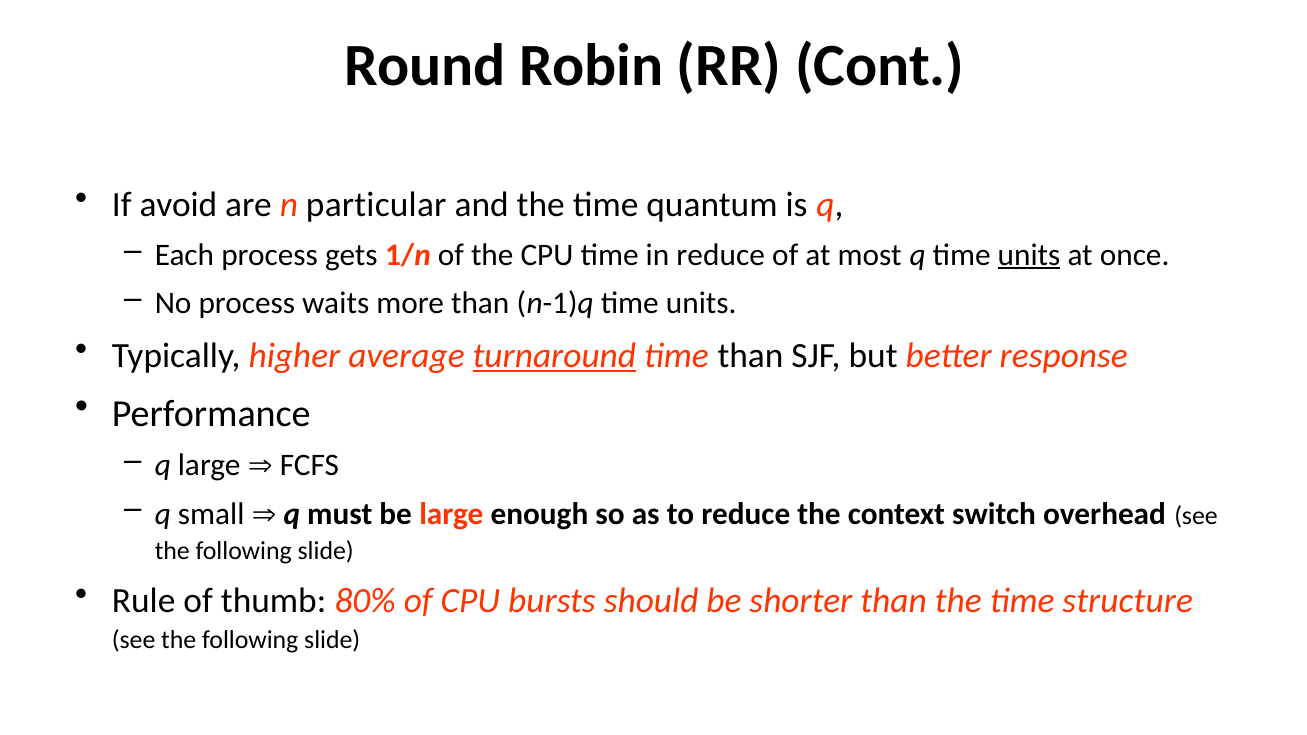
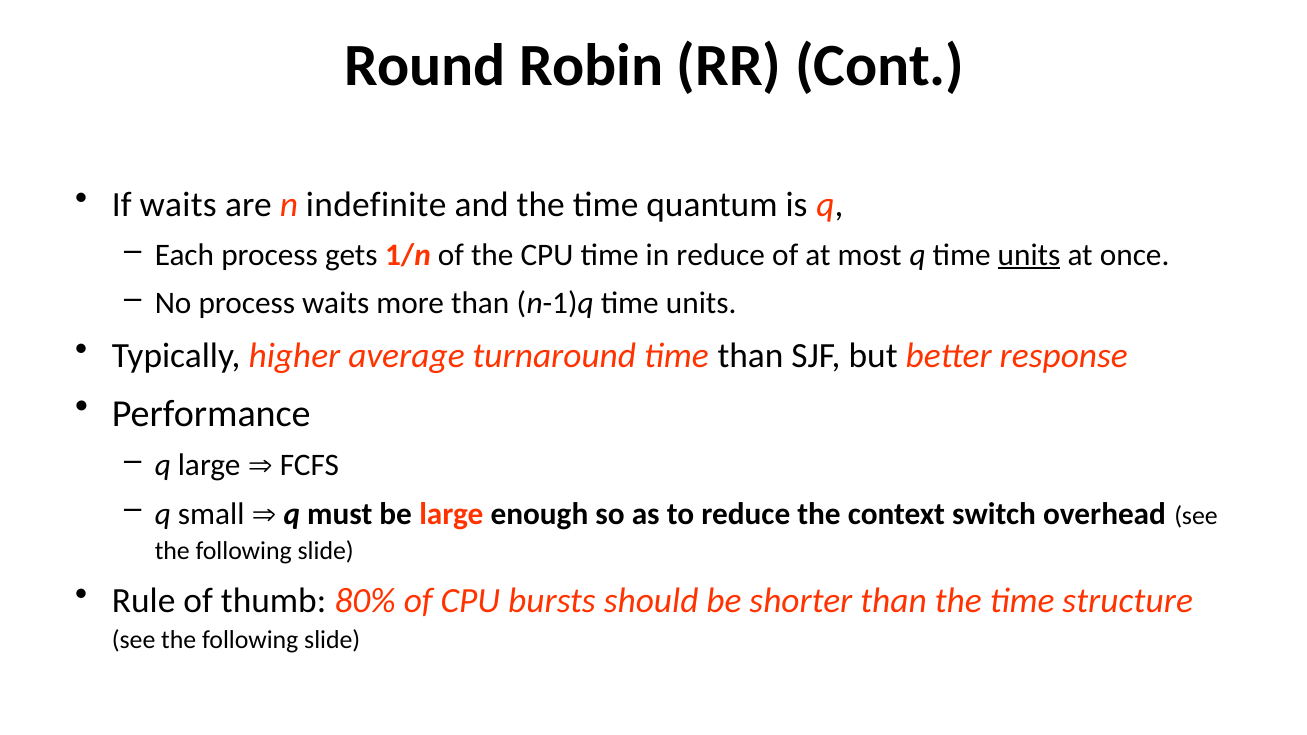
If avoid: avoid -> waits
particular: particular -> indefinite
turnaround underline: present -> none
